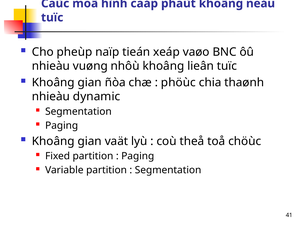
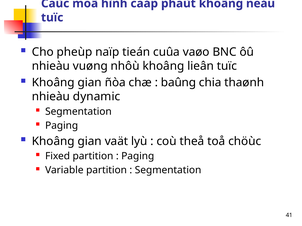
xeáp: xeáp -> cuûa
phöùc: phöùc -> baûng
